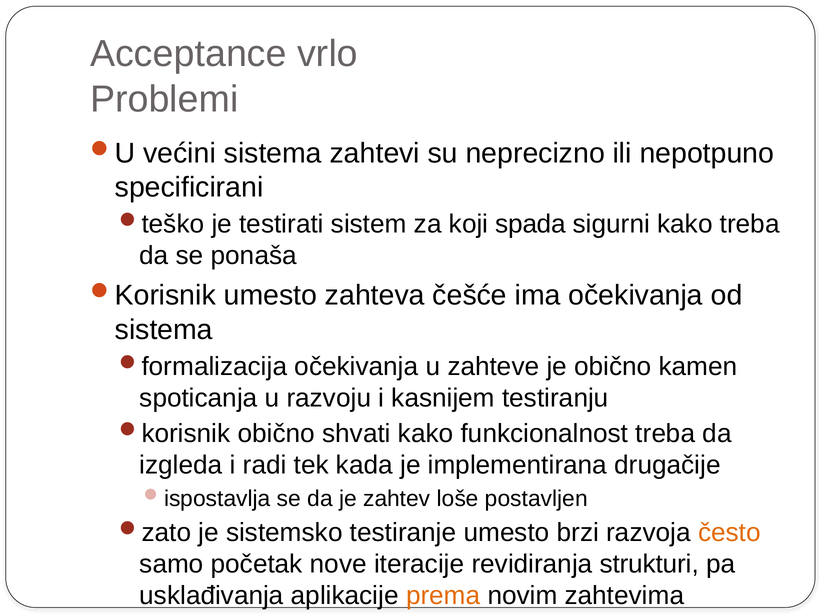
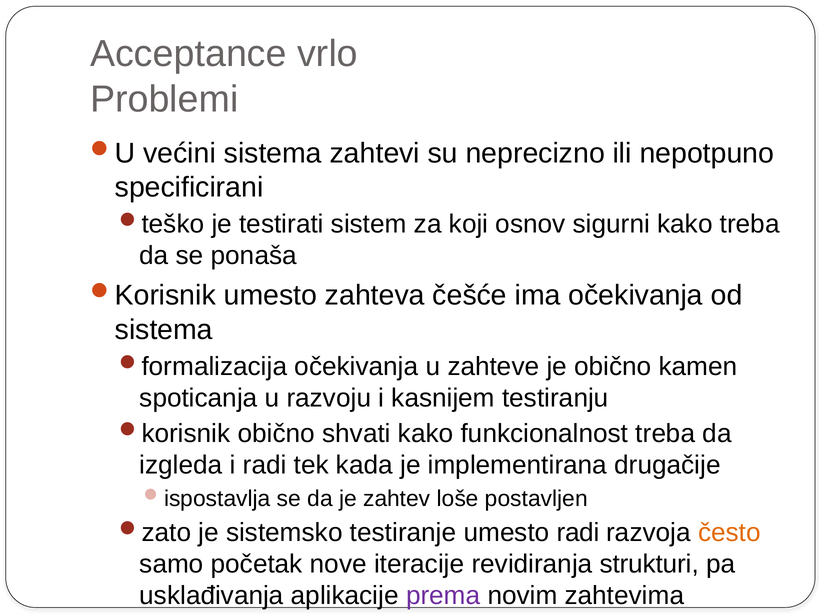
spada: spada -> osnov
umesto brzi: brzi -> radi
prema colour: orange -> purple
